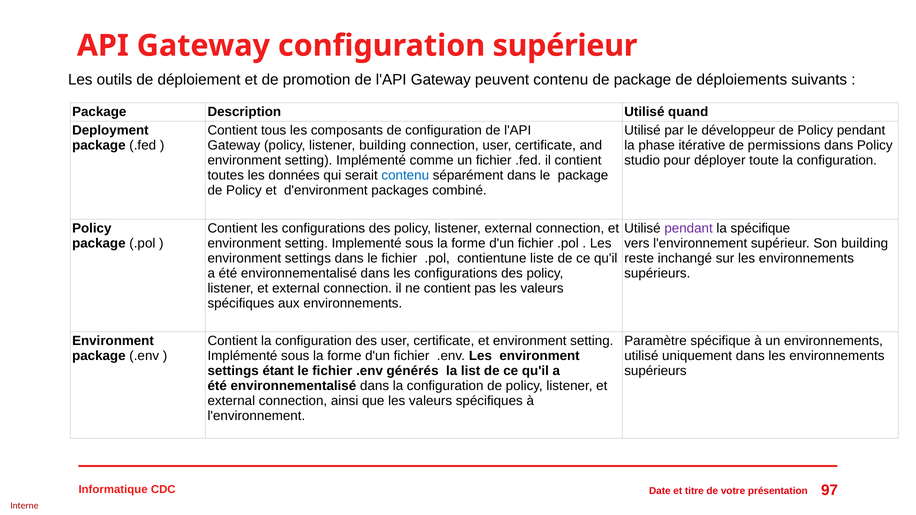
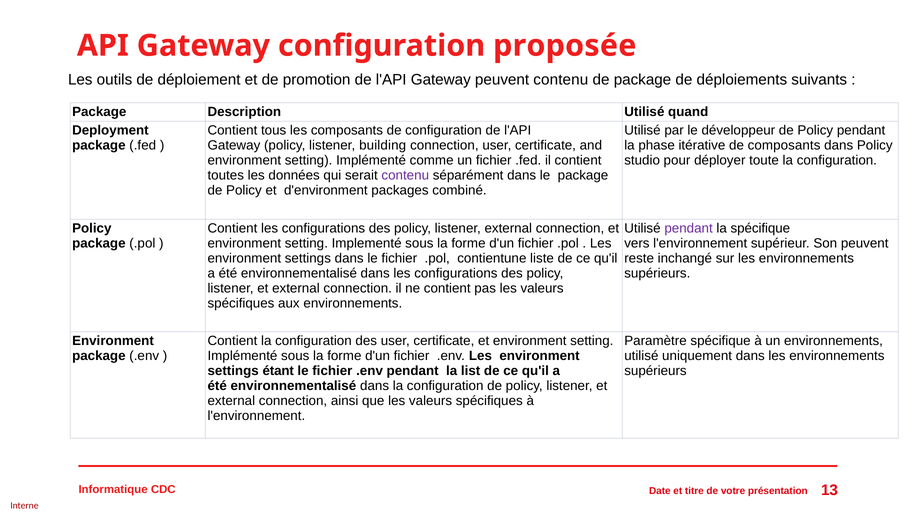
configuration supérieur: supérieur -> proposée
de permissions: permissions -> composants
contenu at (405, 175) colour: blue -> purple
Son building: building -> peuvent
.env générés: générés -> pendant
97: 97 -> 13
